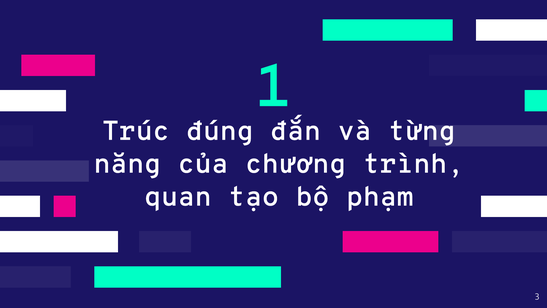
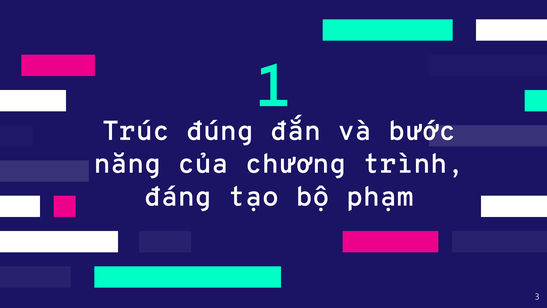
từng: từng -> bước
quan: quan -> đáng
